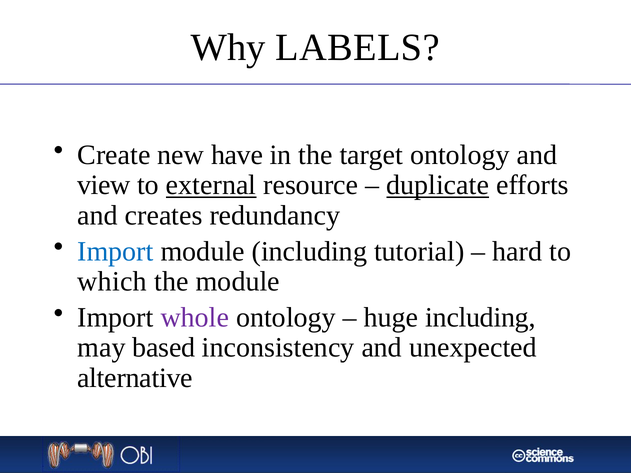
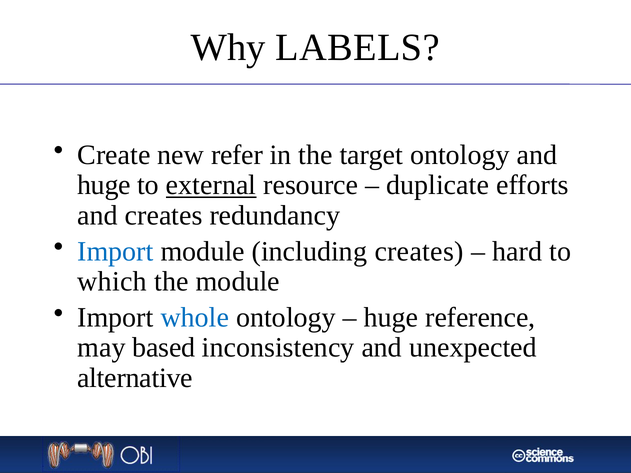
have: have -> refer
view at (104, 185): view -> huge
duplicate underline: present -> none
including tutorial: tutorial -> creates
whole colour: purple -> blue
huge including: including -> reference
